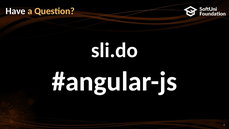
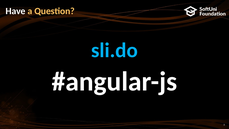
sli.do colour: white -> light blue
